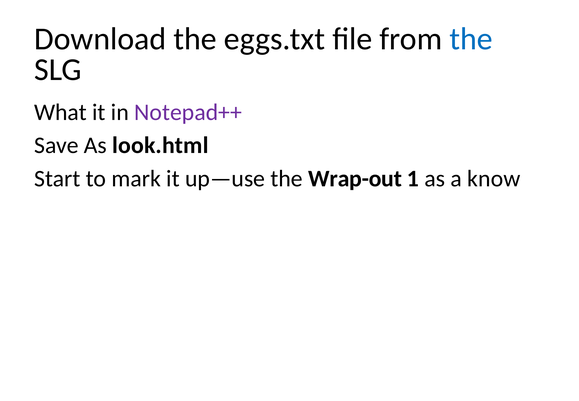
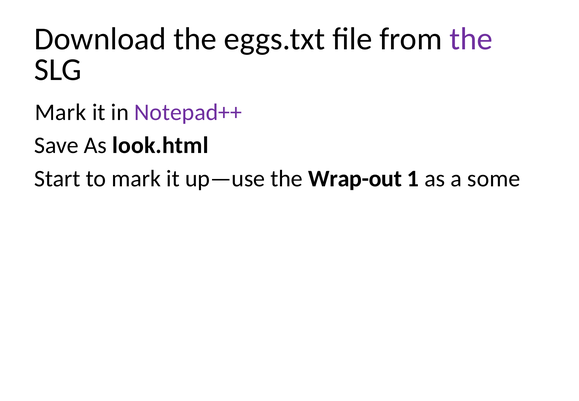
the at (471, 39) colour: blue -> purple
What at (61, 112): What -> Mark
know: know -> some
